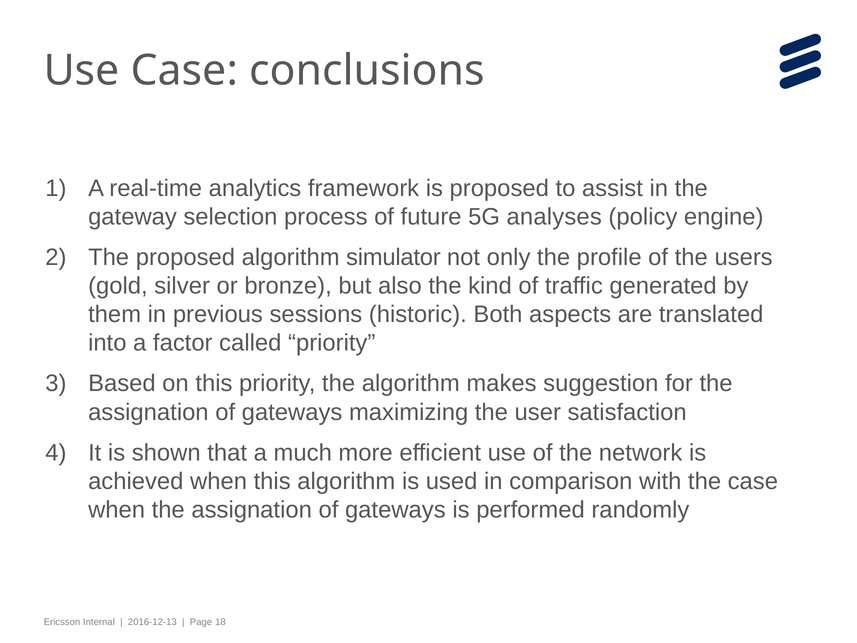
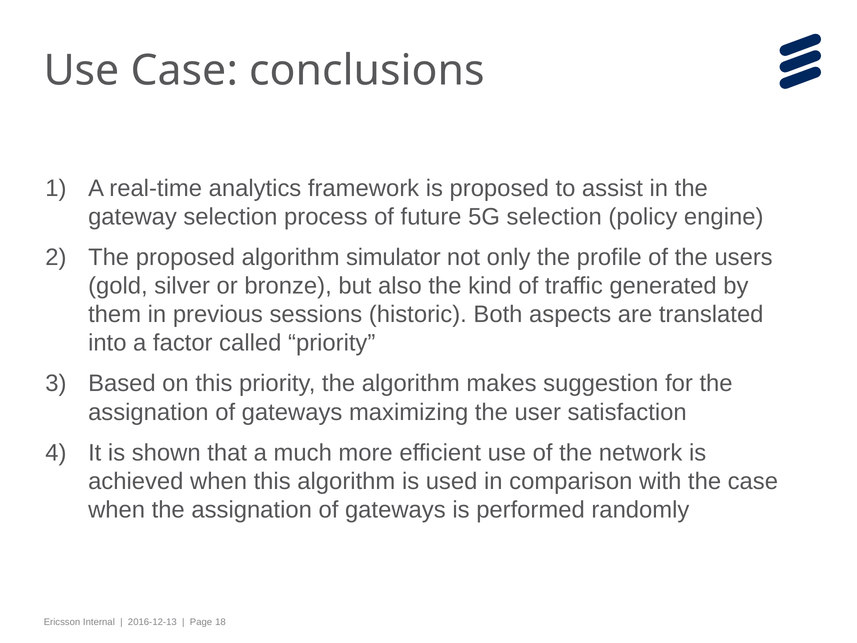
5G analyses: analyses -> selection
